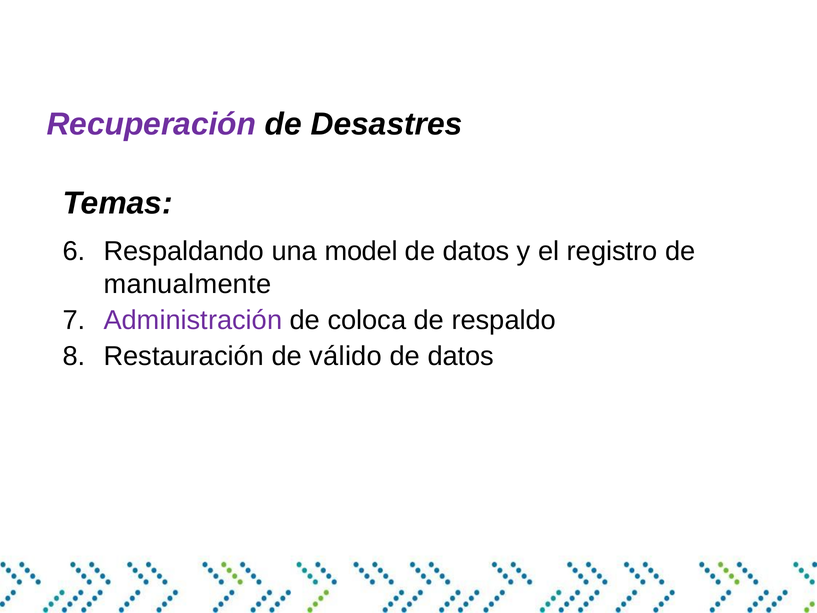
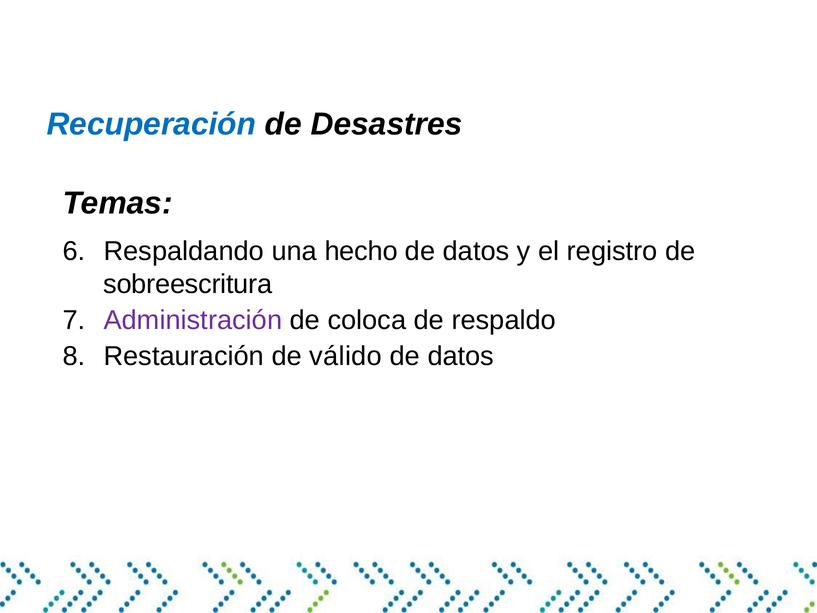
Recuperación colour: purple -> blue
model: model -> hecho
manualmente: manualmente -> sobreescritura
